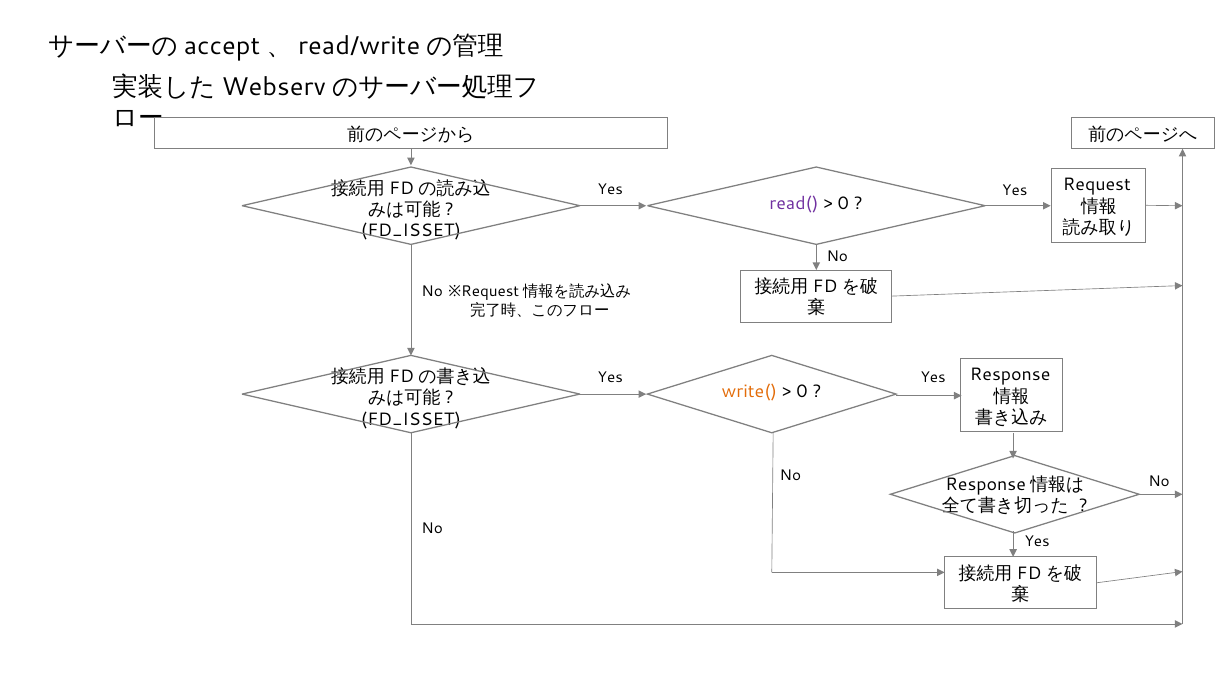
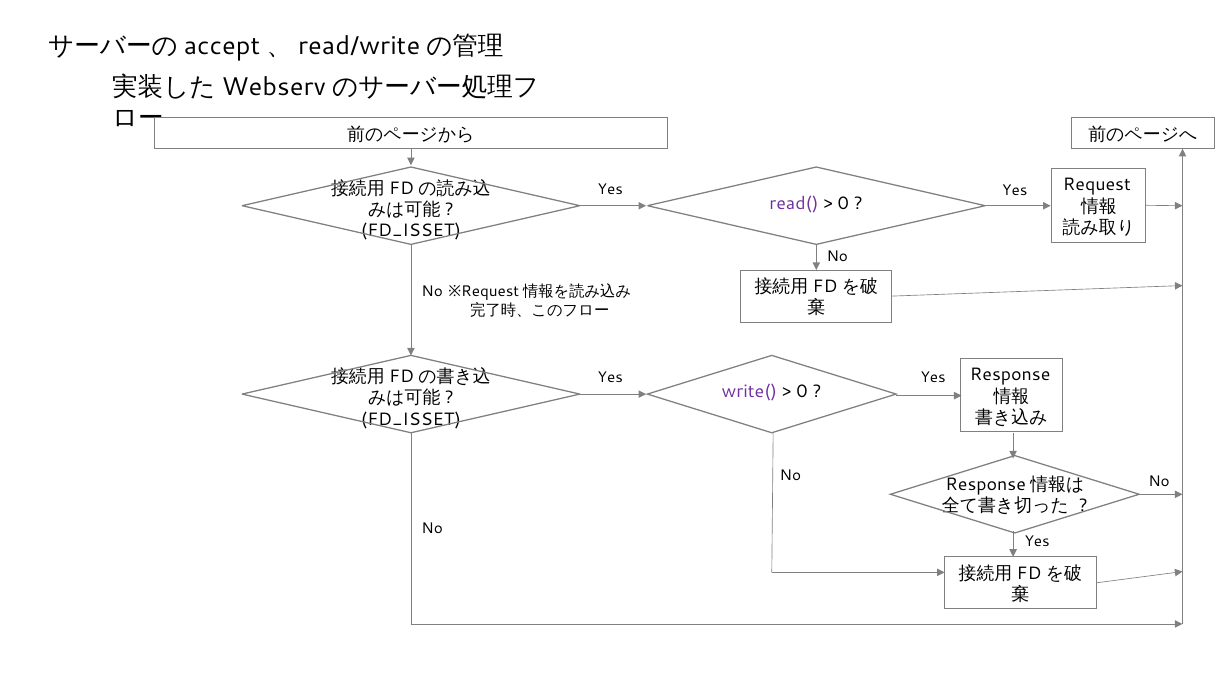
write( colour: orange -> purple
